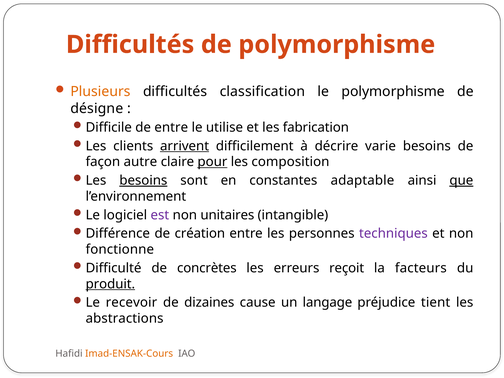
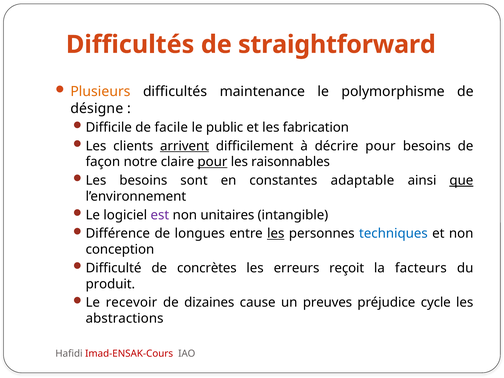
de polymorphisme: polymorphisme -> straightforward
classification: classification -> maintenance
de entre: entre -> facile
utilise: utilise -> public
décrire varie: varie -> pour
autre: autre -> notre
composition: composition -> raisonnables
besoins at (143, 180) underline: present -> none
création: création -> longues
les at (276, 234) underline: none -> present
techniques colour: purple -> blue
fonctionne: fonctionne -> conception
produit underline: present -> none
langage: langage -> preuves
tient: tient -> cycle
Imad-ENSAK-Cours colour: orange -> red
